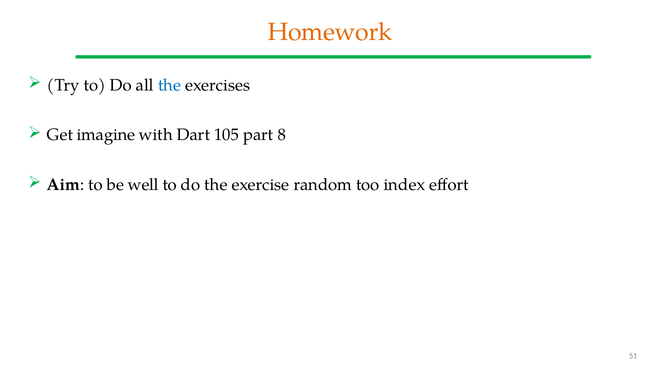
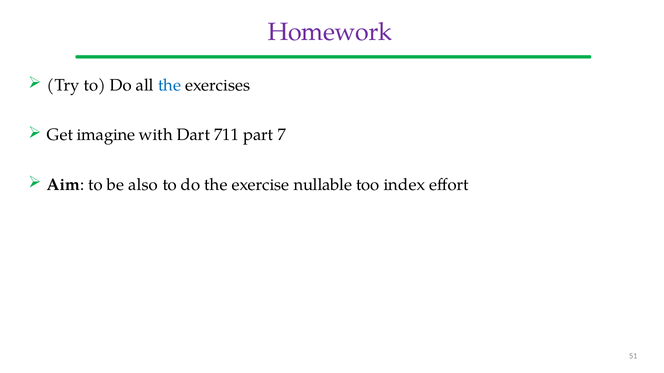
Homework colour: orange -> purple
105: 105 -> 711
8: 8 -> 7
well: well -> also
random: random -> nullable
